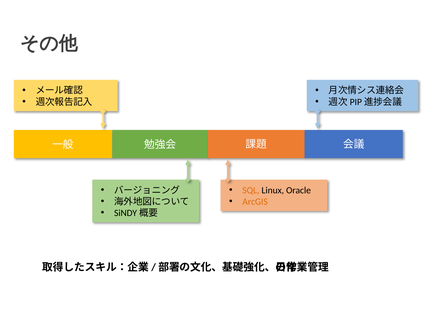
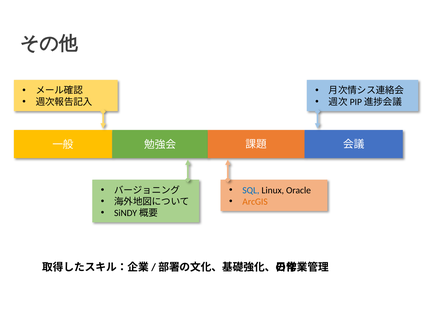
SQL colour: orange -> blue
